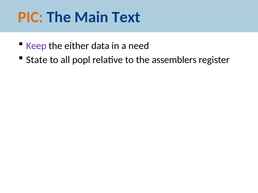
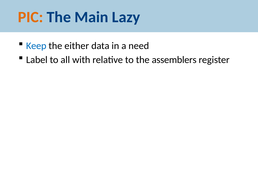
Text: Text -> Lazy
Keep colour: purple -> blue
State: State -> Label
popl: popl -> with
